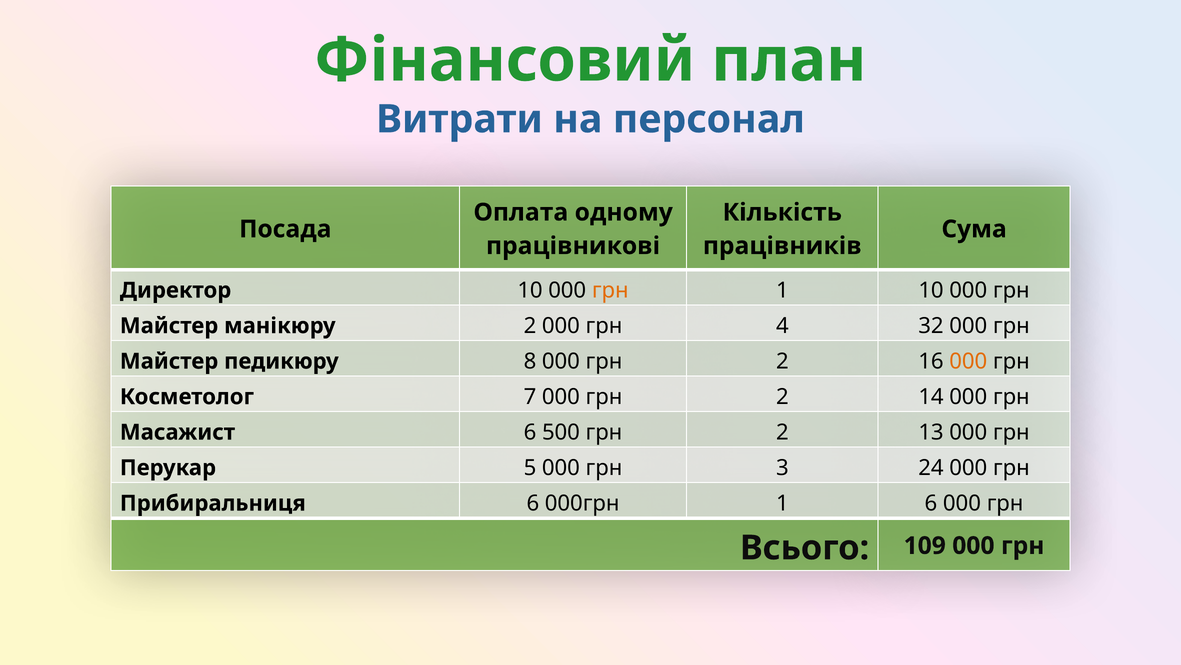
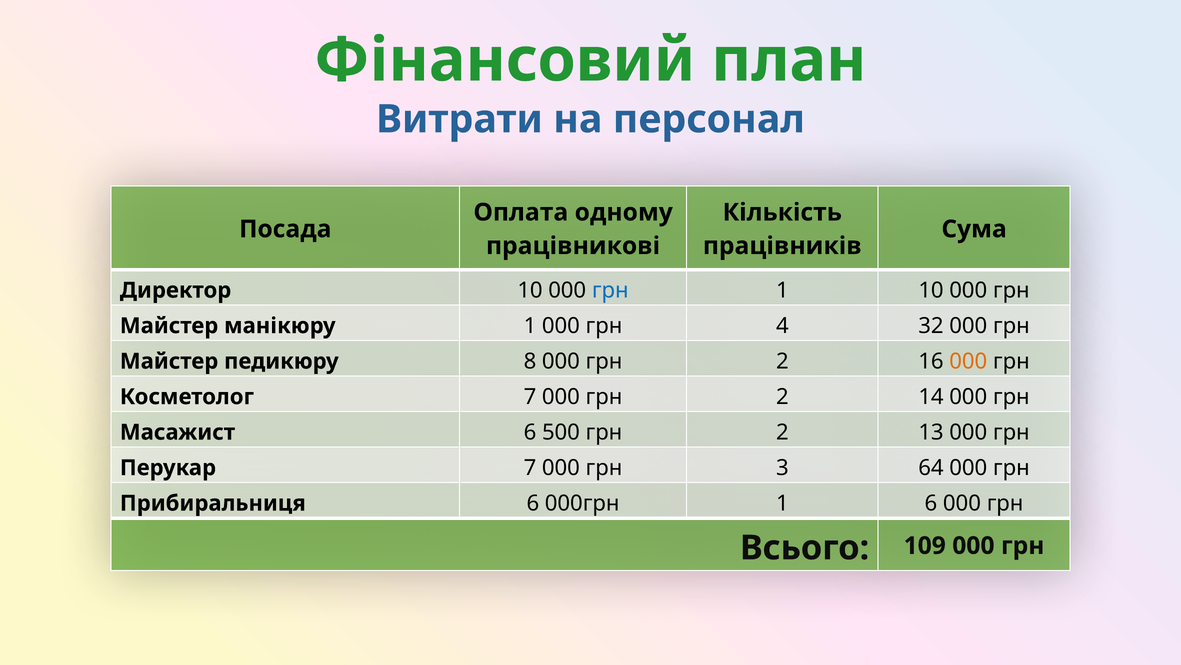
грн at (610, 290) colour: orange -> blue
2 at (530, 326): 2 -> 1
5 at (530, 467): 5 -> 7
24: 24 -> 64
